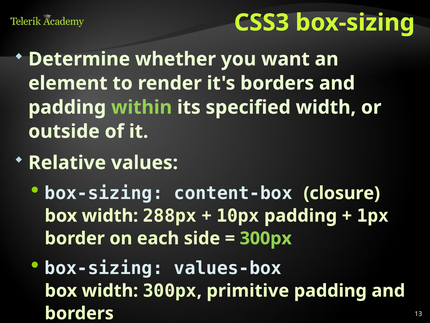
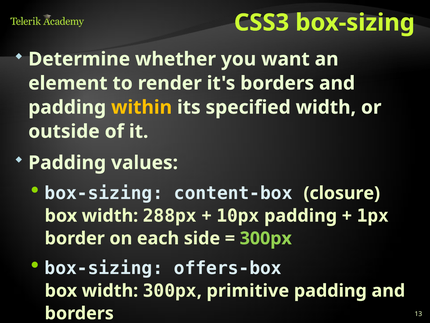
within colour: light green -> yellow
Relative at (67, 163): Relative -> Padding
values-box: values-box -> offers-box
